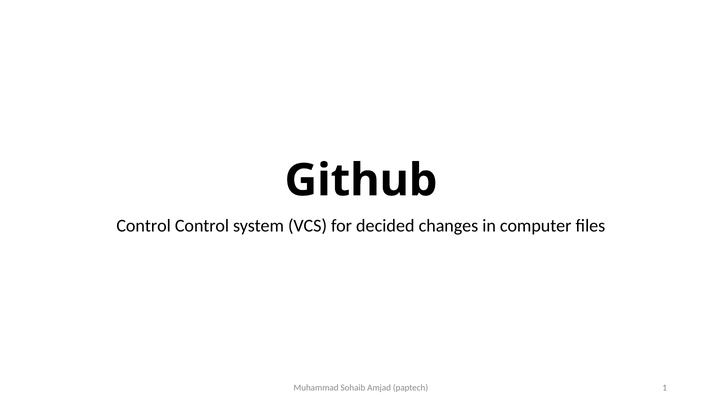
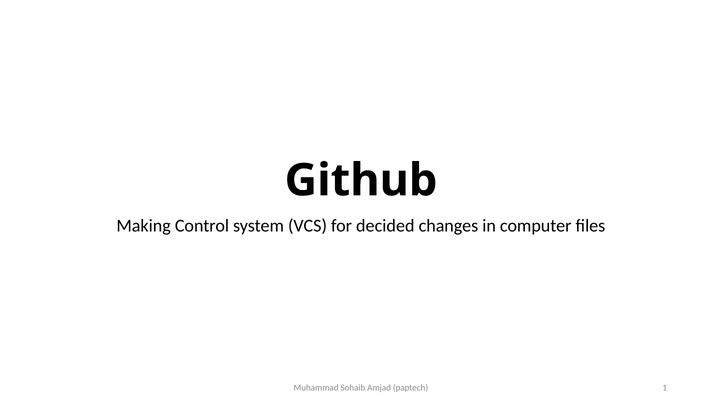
Control at (144, 226): Control -> Making
